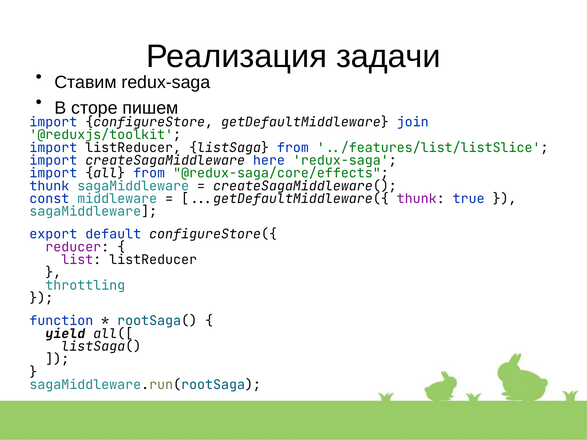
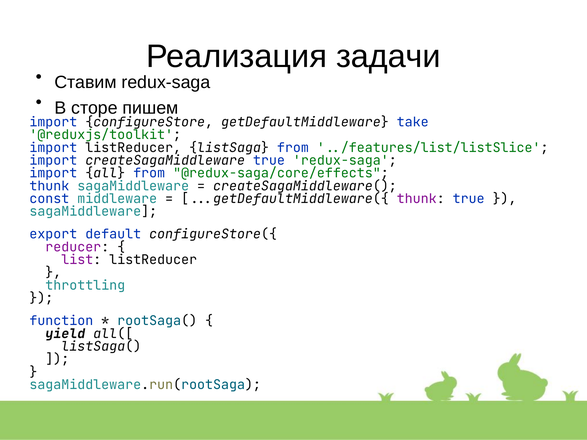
join: join -> take
createSagaMiddleware here: here -> true
